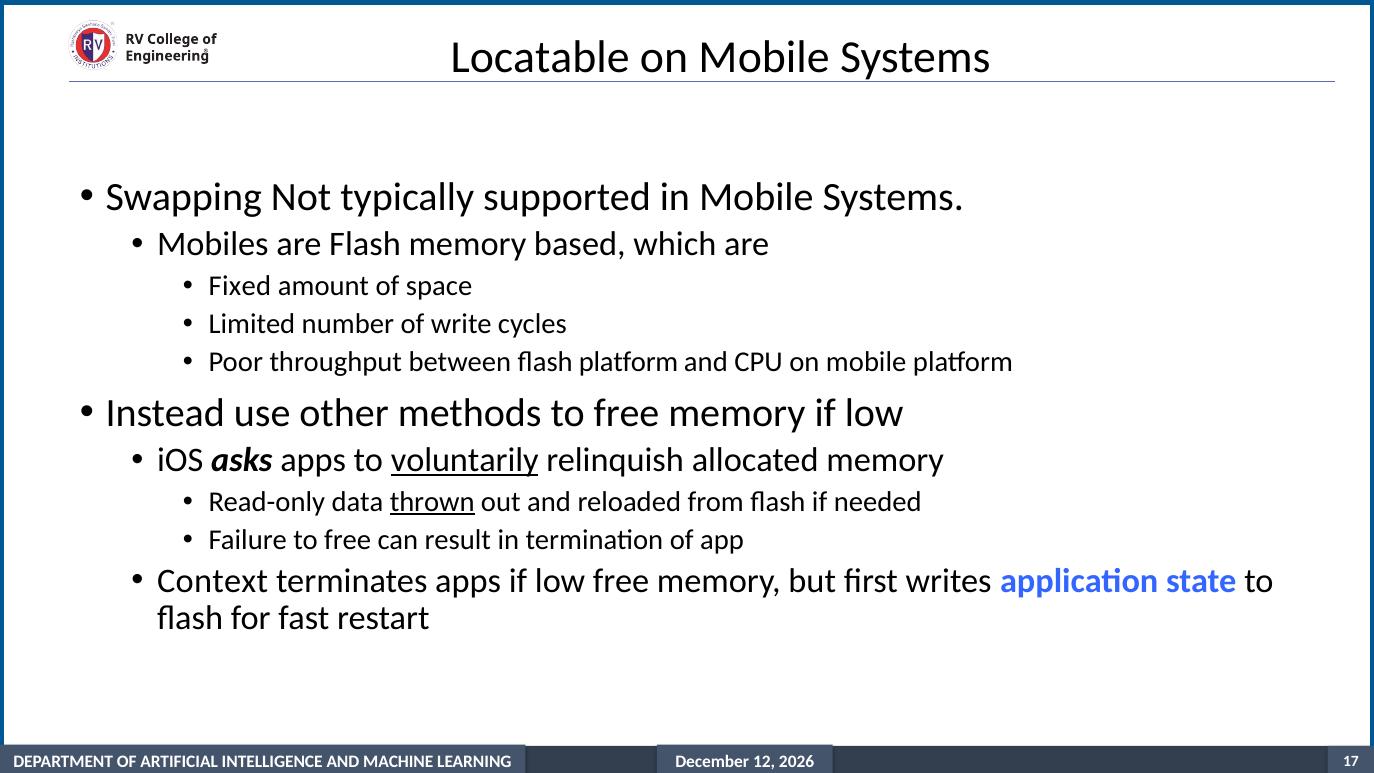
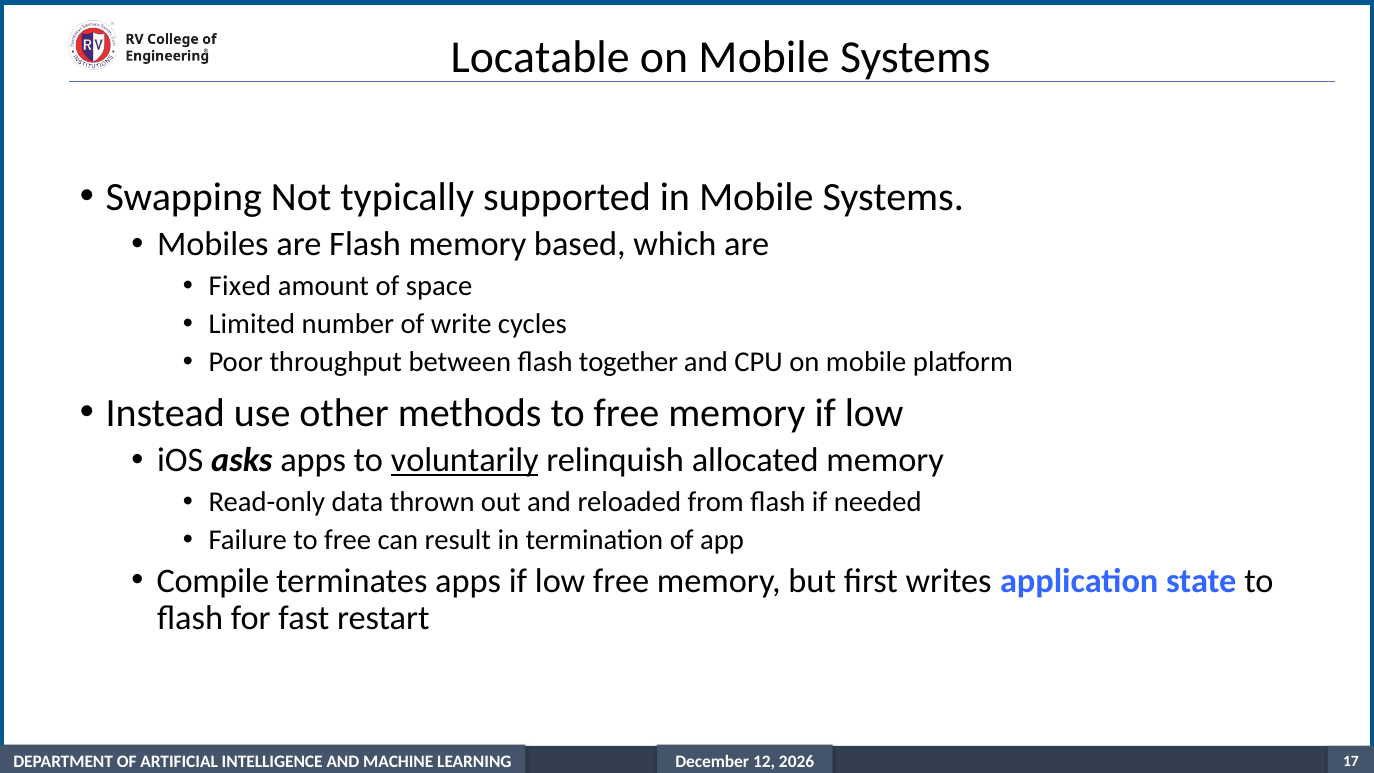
flash platform: platform -> together
thrown underline: present -> none
Context: Context -> Compile
